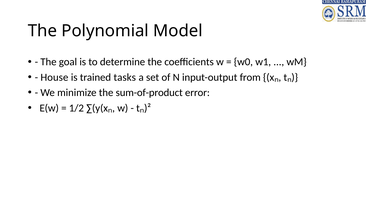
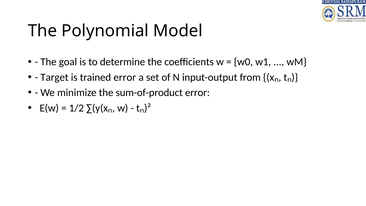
House: House -> Target
trained tasks: tasks -> error
